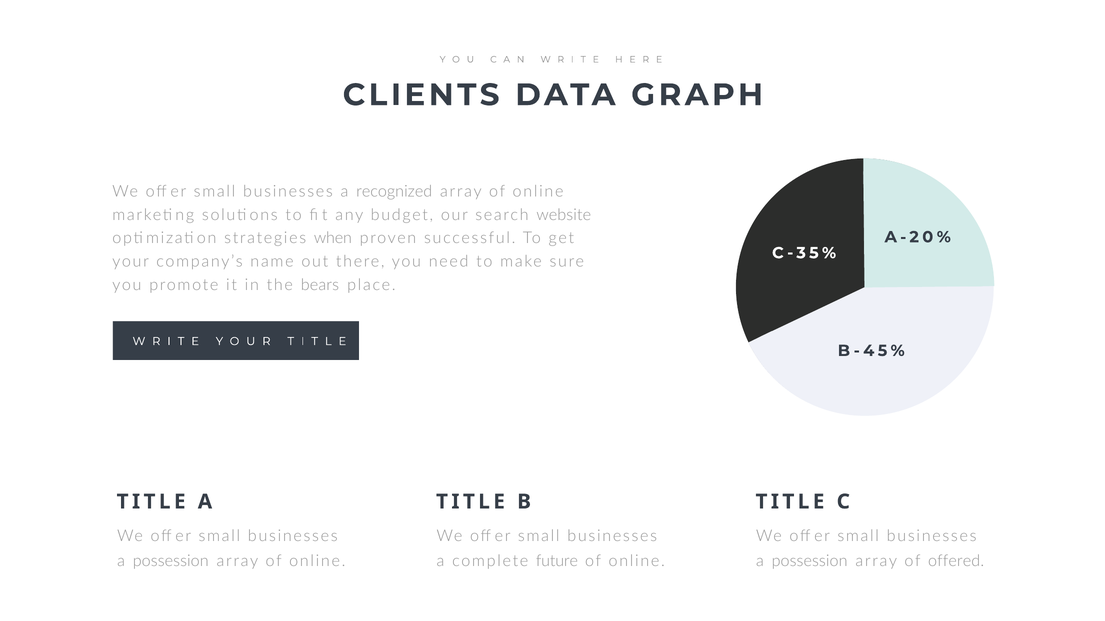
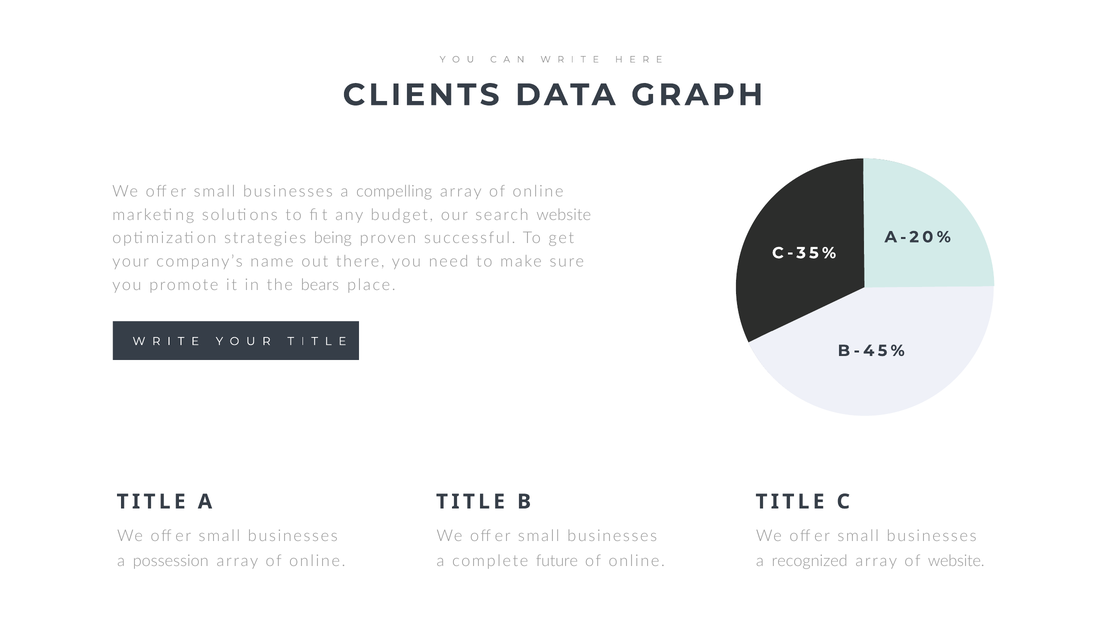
recognized: recognized -> compelling
when: when -> being
possession at (810, 561): possession -> recognized
of offered: offered -> website
